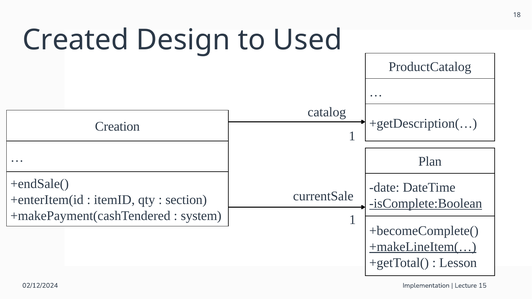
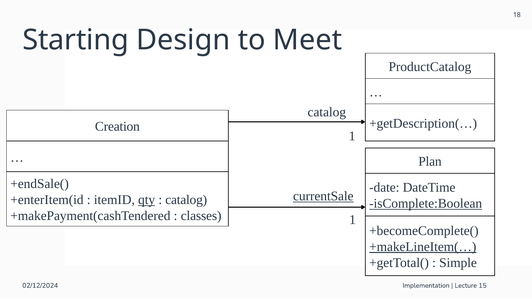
Created: Created -> Starting
Used: Used -> Meet
currentSale underline: none -> present
qty underline: none -> present
section at (186, 200): section -> catalog
system: system -> classes
Lesson: Lesson -> Simple
